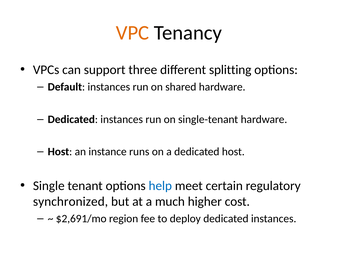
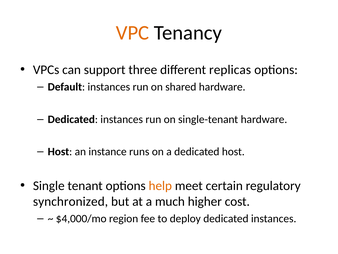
splitting: splitting -> replicas
help colour: blue -> orange
$2,691/mo: $2,691/mo -> $4,000/mo
